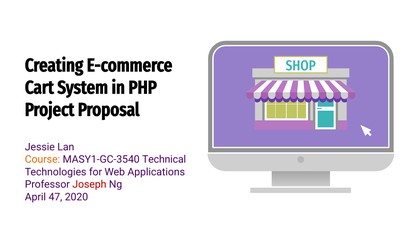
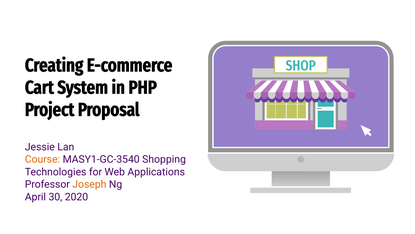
Technical: Technical -> Shopping
Joseph colour: red -> orange
47: 47 -> 30
